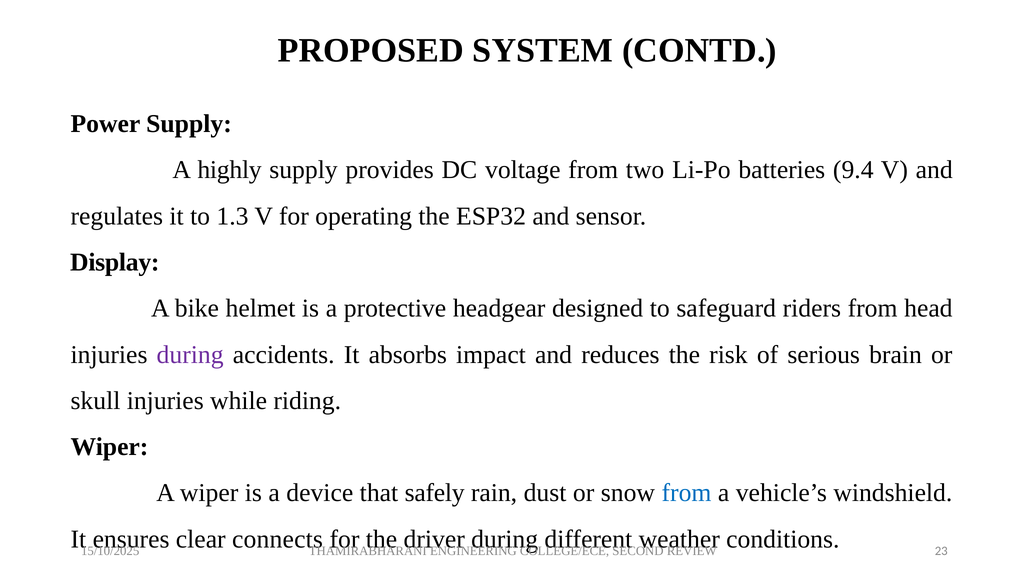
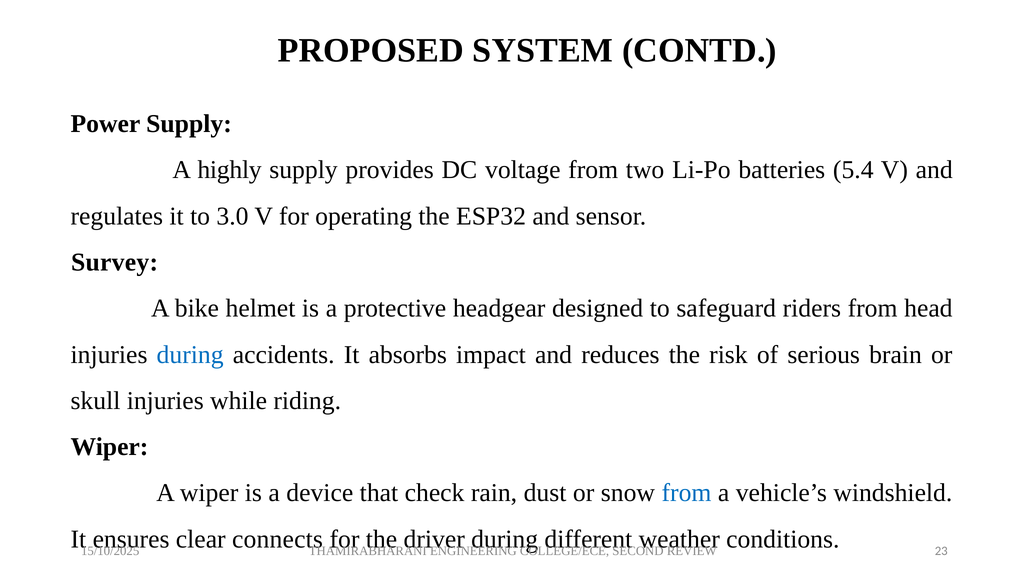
9.4: 9.4 -> 5.4
1.3: 1.3 -> 3.0
Display: Display -> Survey
during at (190, 355) colour: purple -> blue
safely: safely -> check
